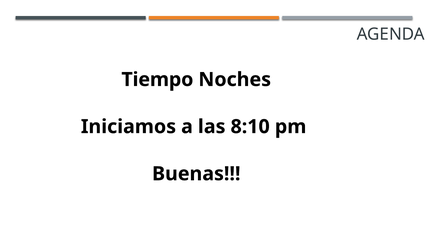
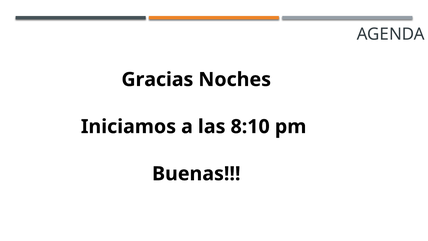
Tiempo: Tiempo -> Gracias
